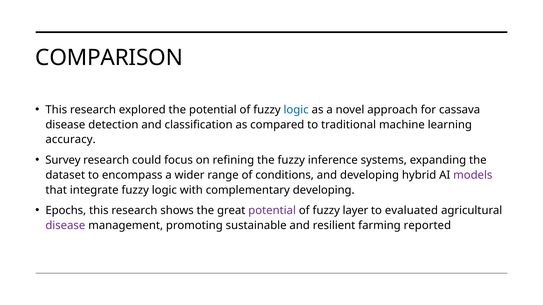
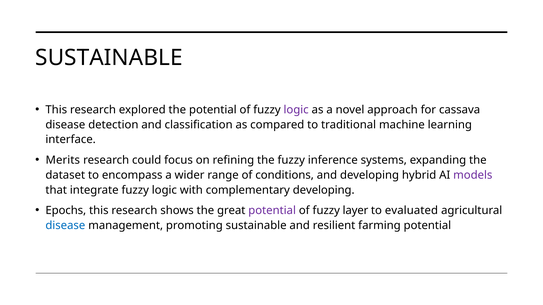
COMPARISON at (109, 58): COMPARISON -> SUSTAINABLE
logic at (296, 110) colour: blue -> purple
accuracy: accuracy -> interface
Survey: Survey -> Merits
disease at (65, 226) colour: purple -> blue
farming reported: reported -> potential
